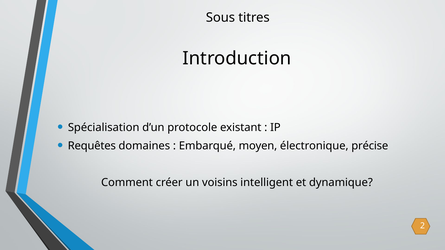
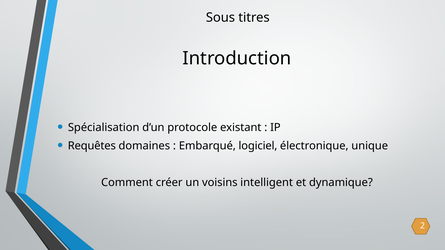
moyen: moyen -> logiciel
précise: précise -> unique
